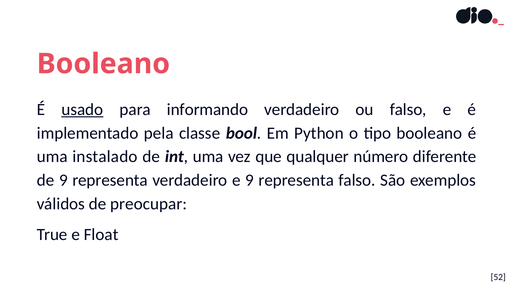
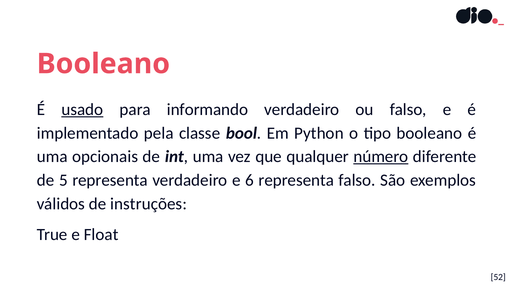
instalado: instalado -> opcionais
número underline: none -> present
de 9: 9 -> 5
e 9: 9 -> 6
preocupar: preocupar -> instruções
